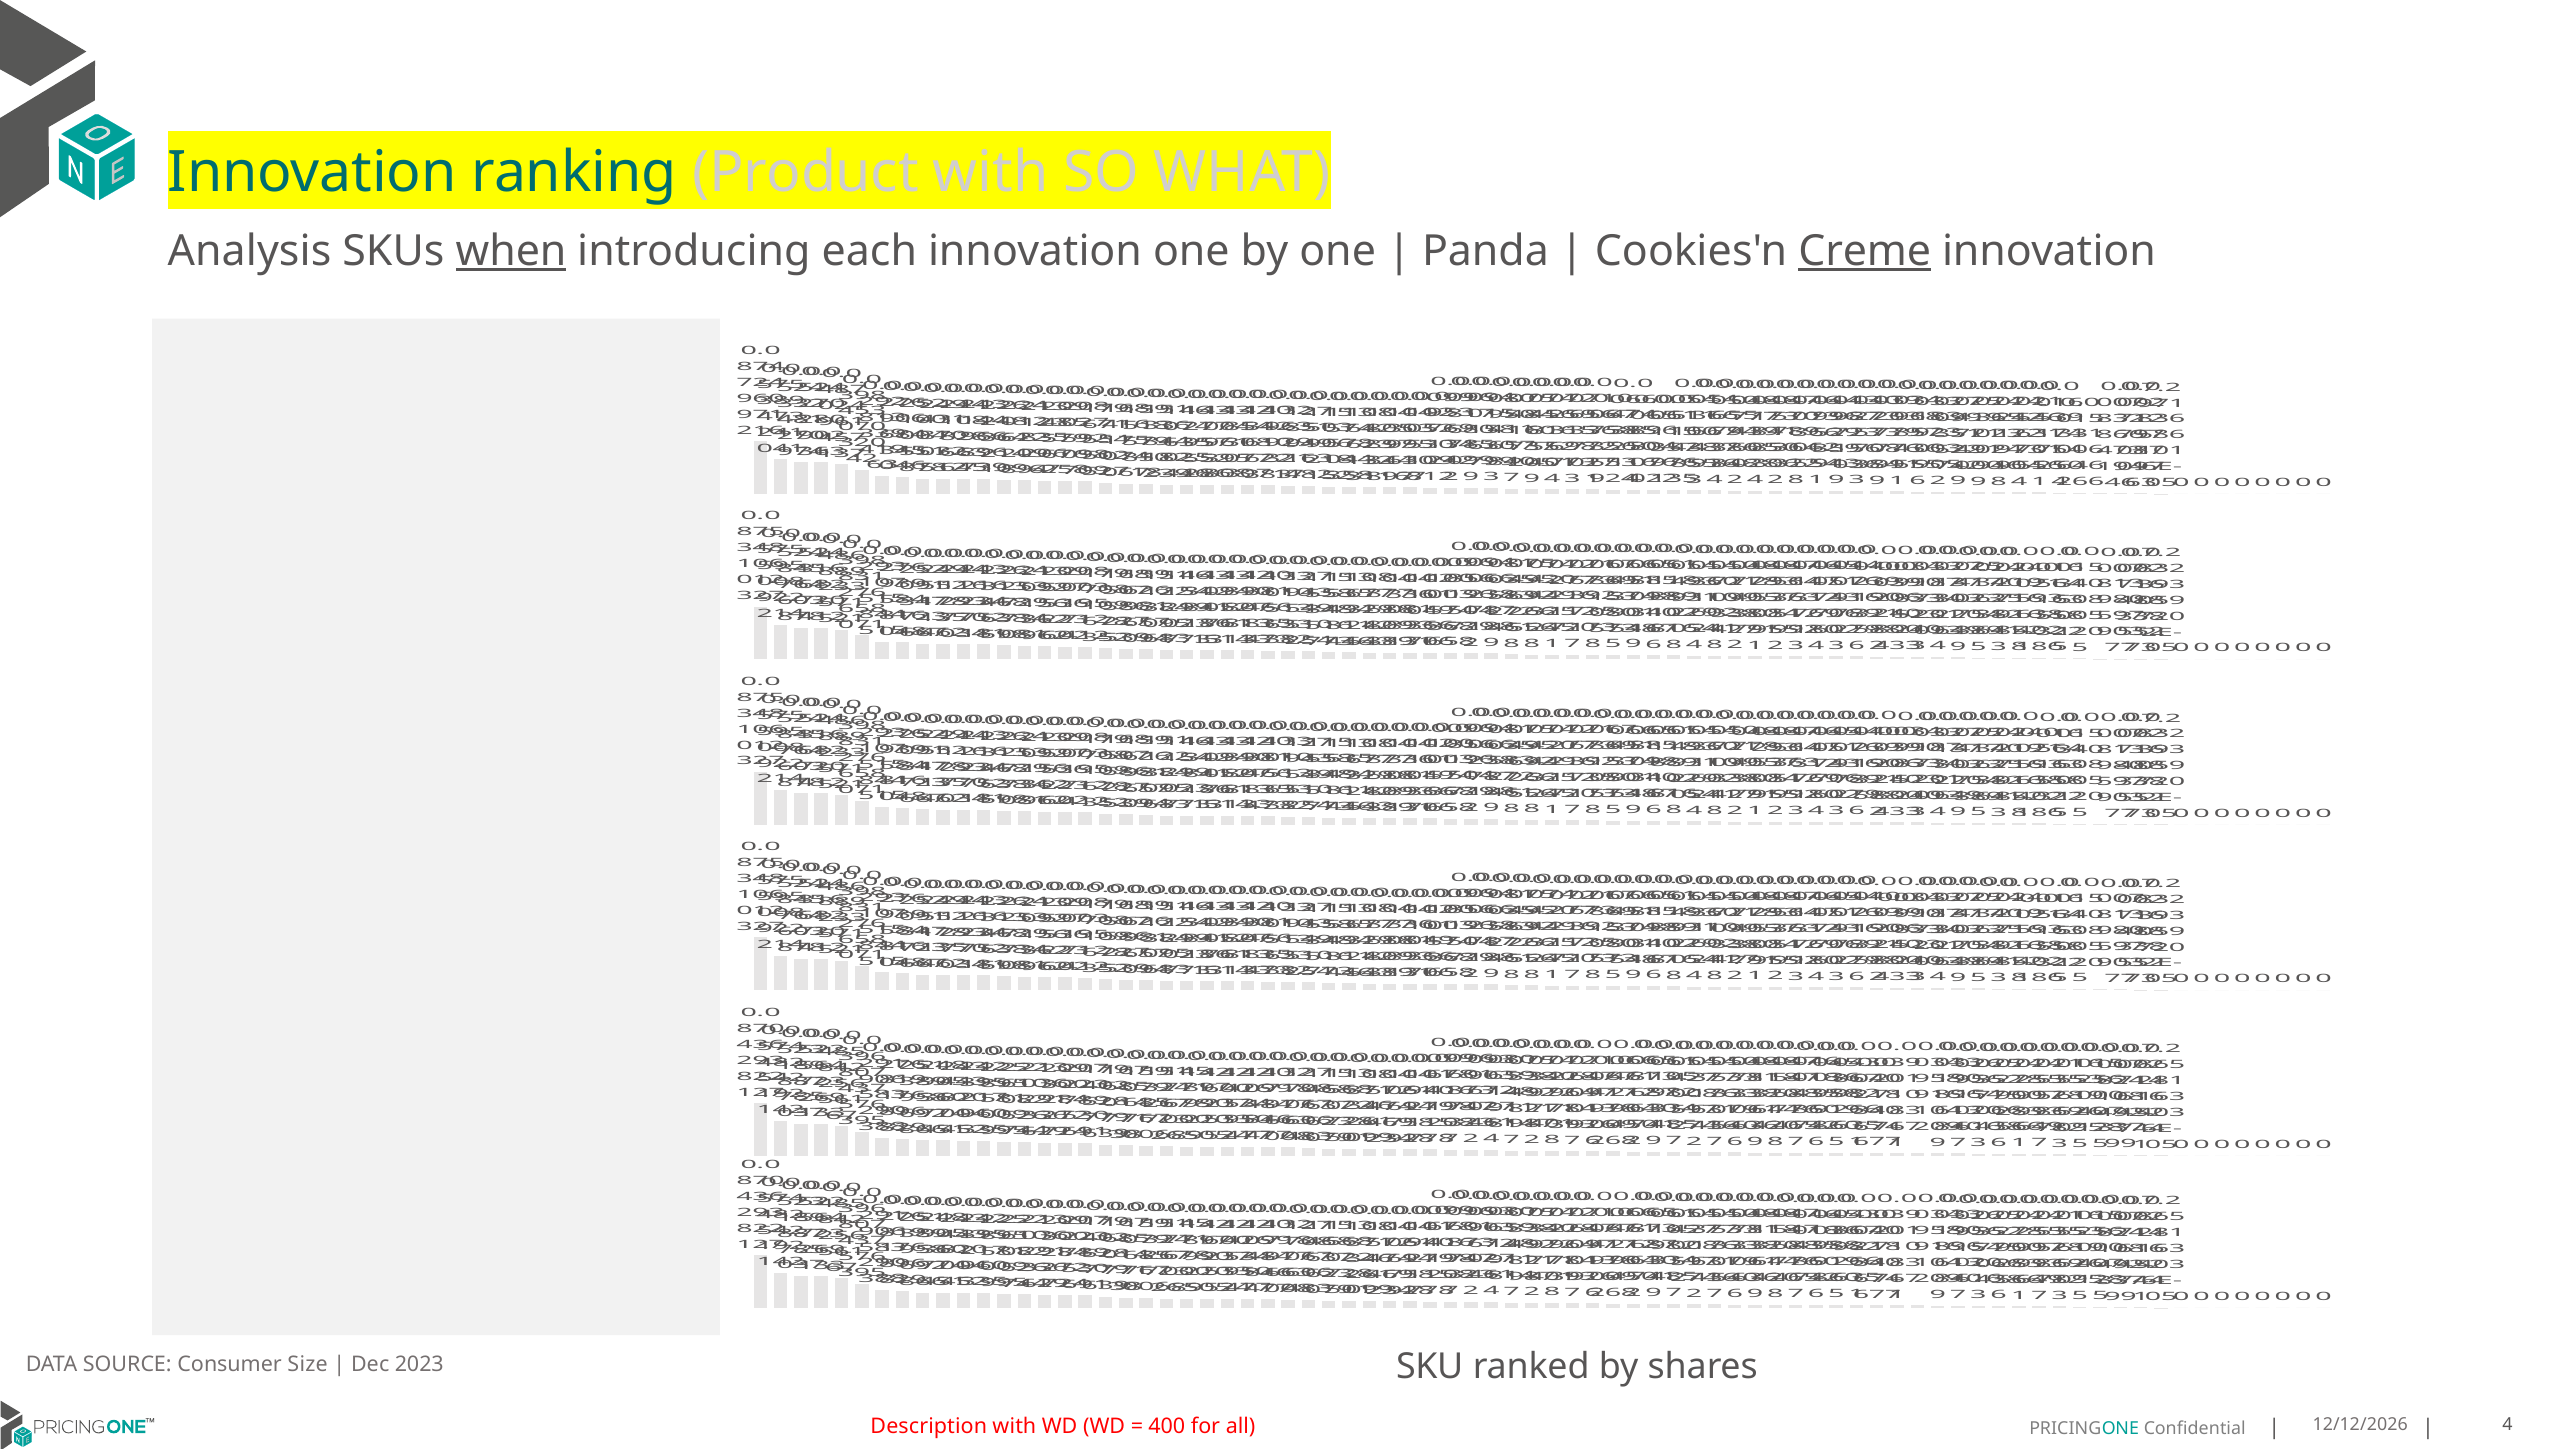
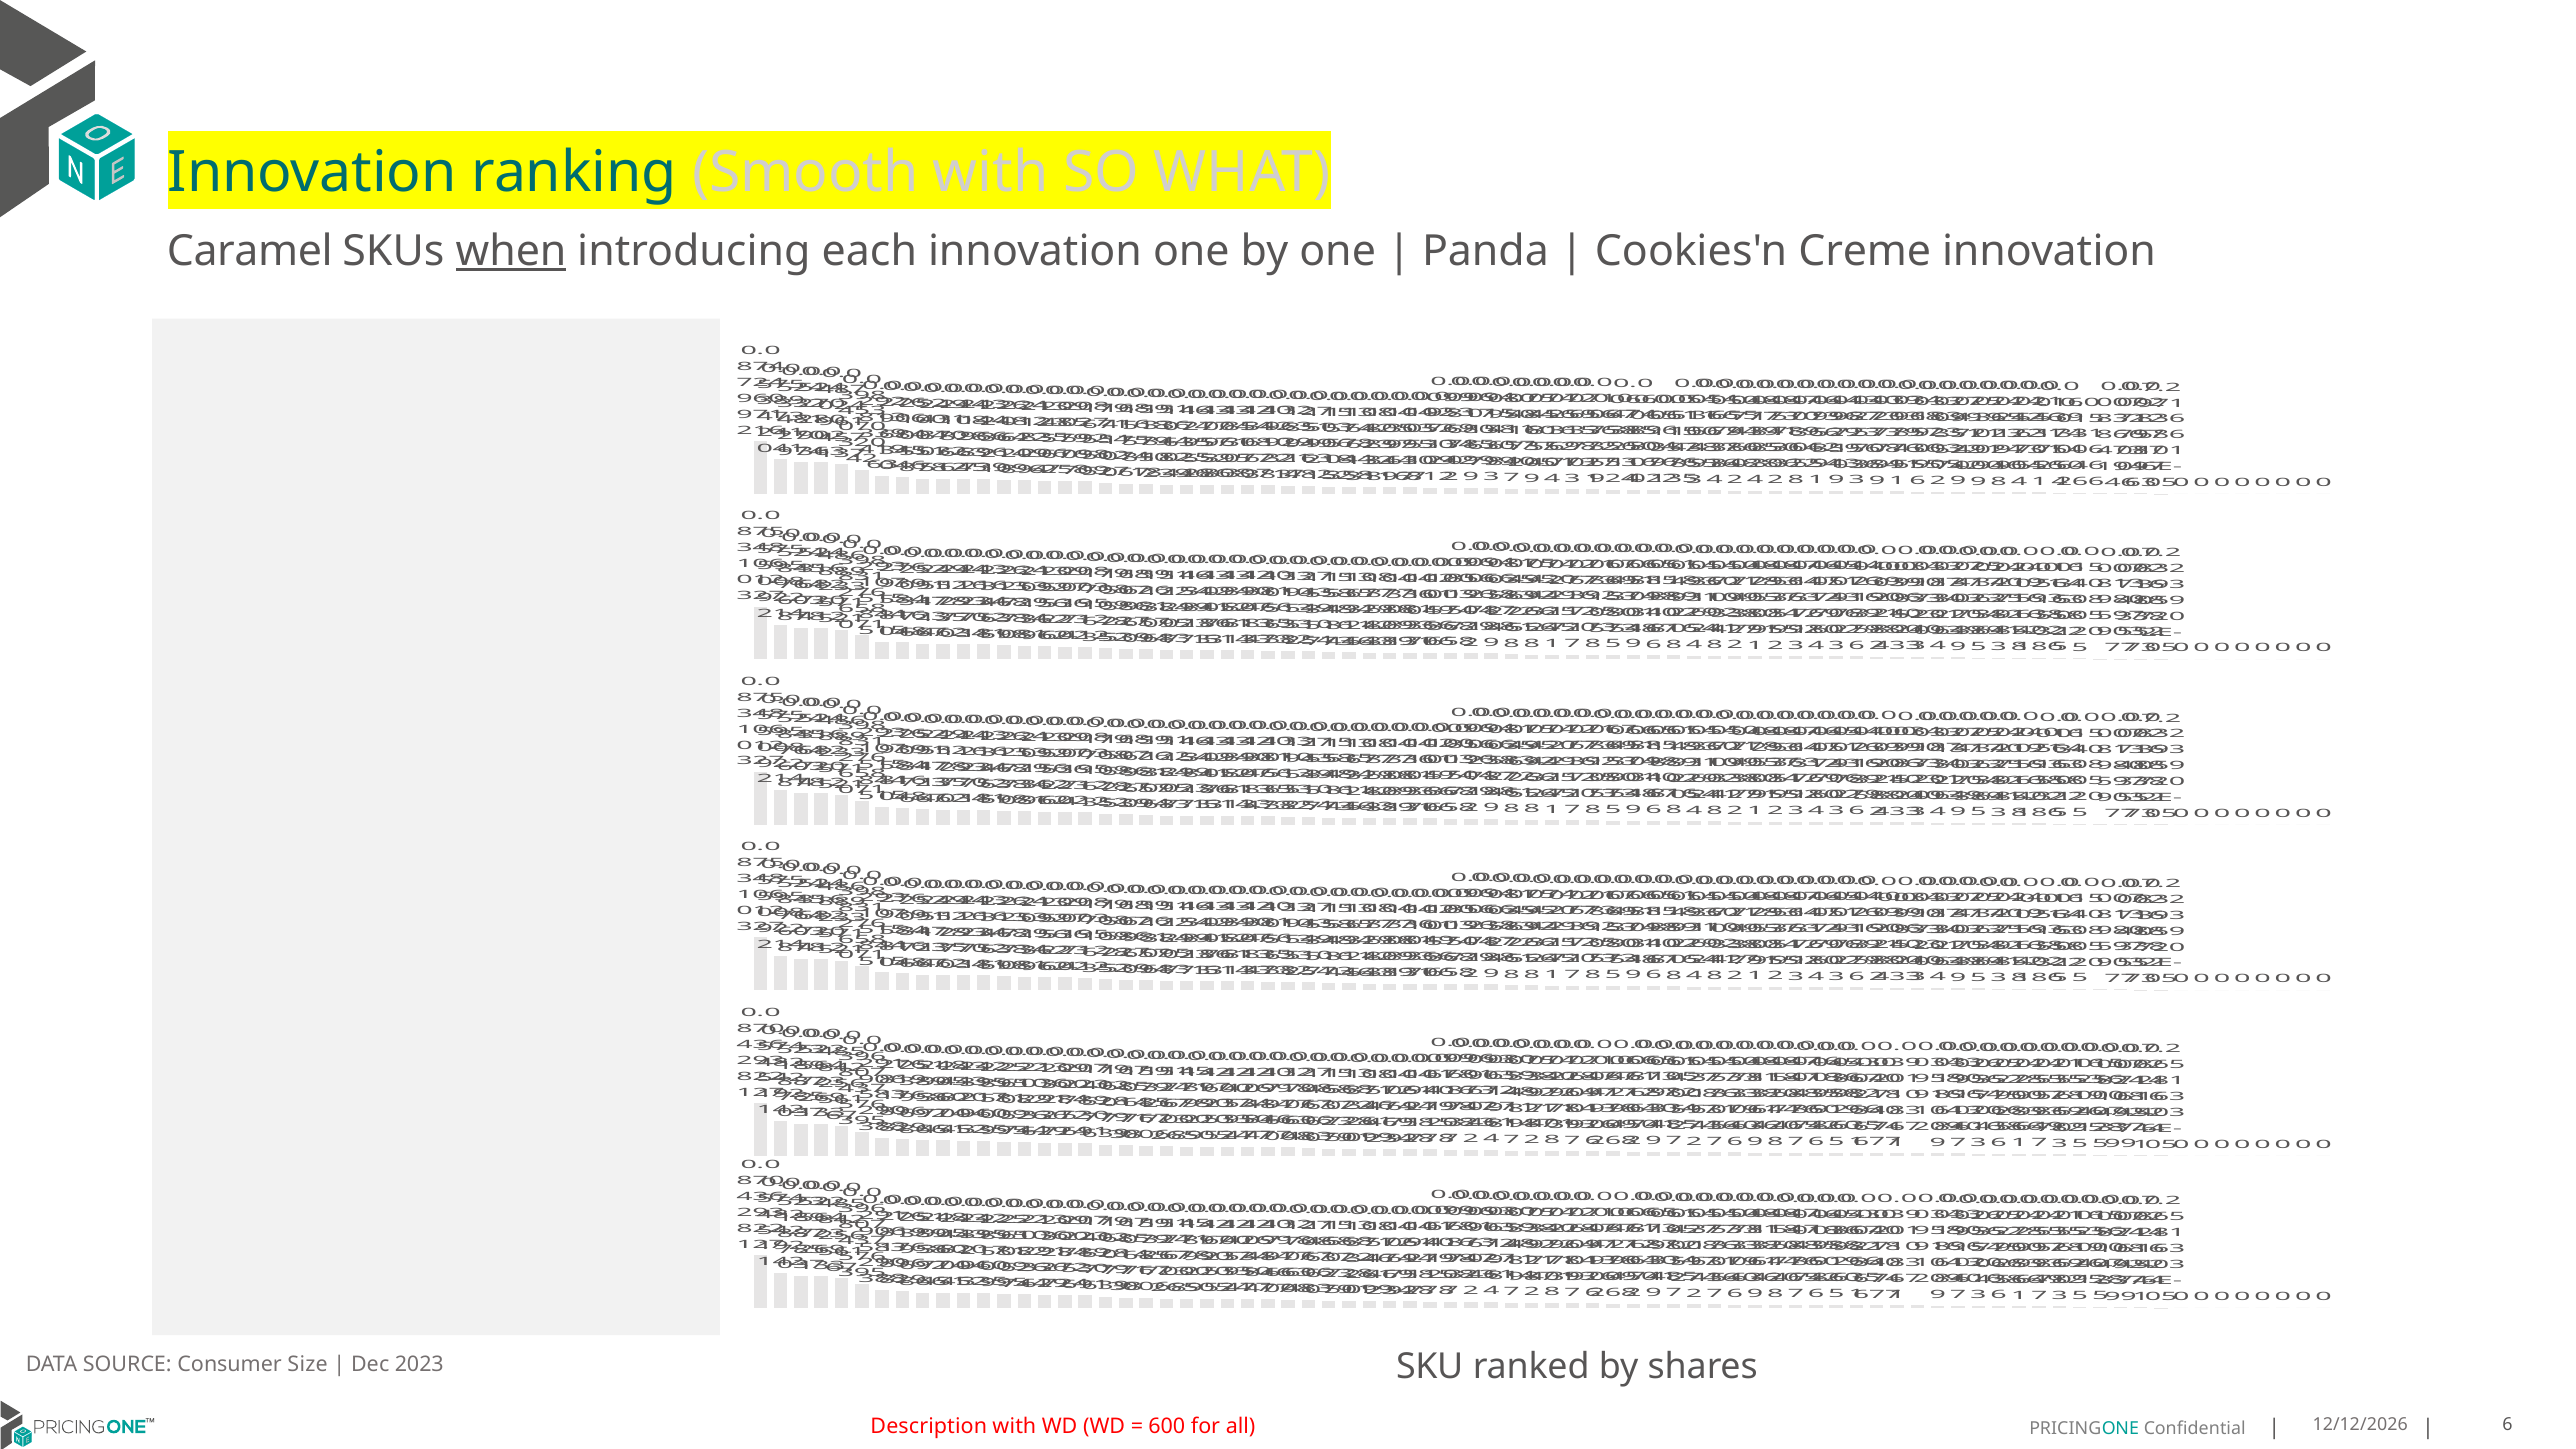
Product: Product -> Smooth
Analysis: Analysis -> Caramel
Creme underline: present -> none
400 at (1167, 1426): 400 -> 600
all 4: 4 -> 6
